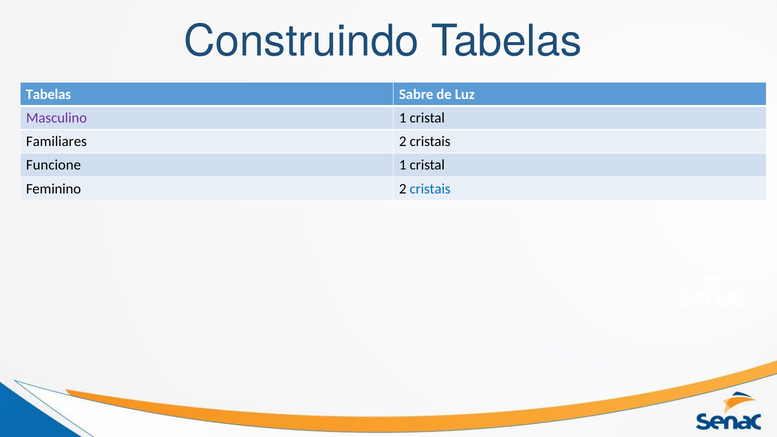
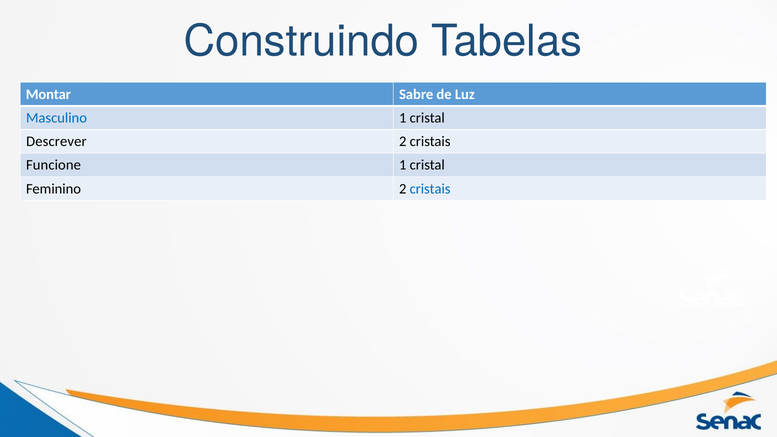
Tabelas at (48, 94): Tabelas -> Montar
Masculino colour: purple -> blue
Familiares: Familiares -> Descrever
